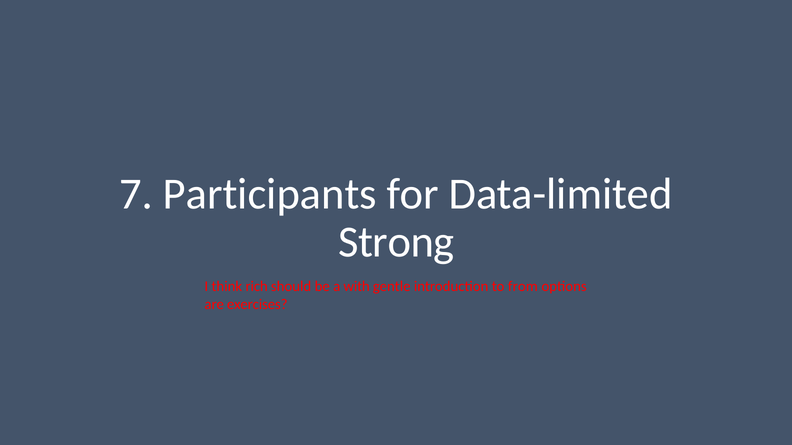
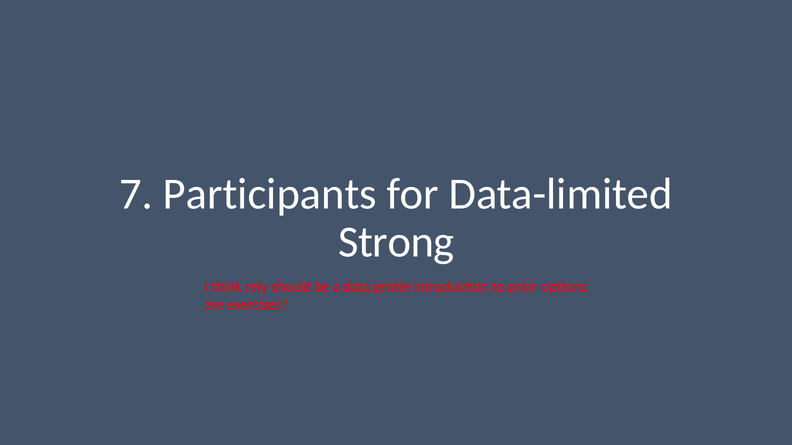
rich: rich -> rely
with: with -> data
from: from -> prior
